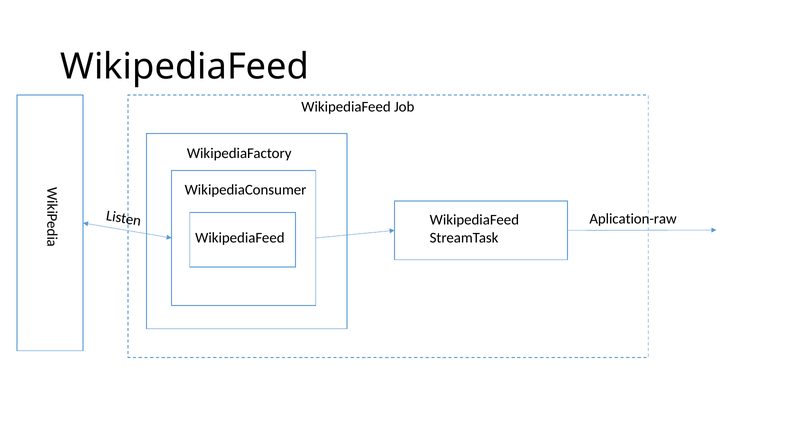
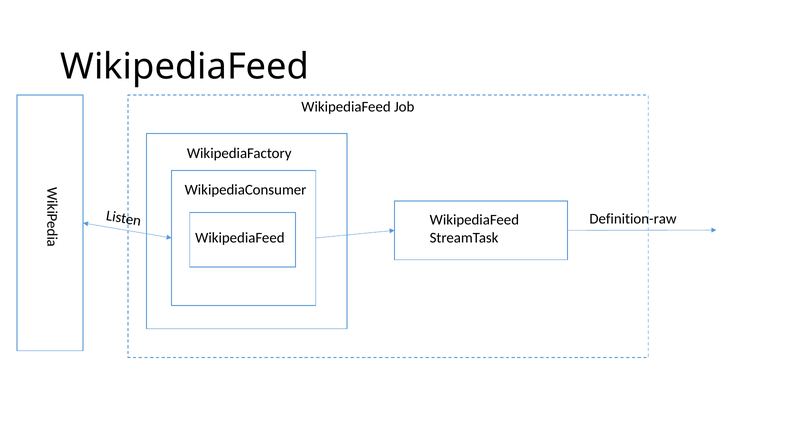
Aplication-raw: Aplication-raw -> Definition-raw
